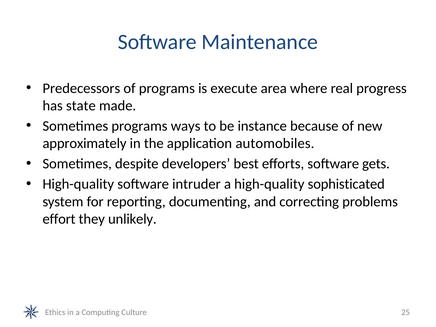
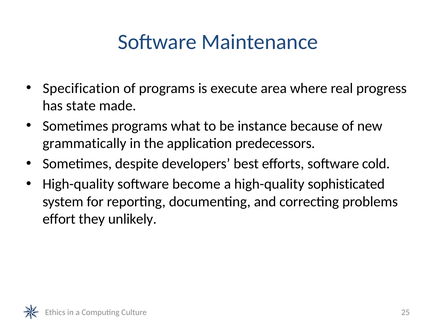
Predecessors: Predecessors -> Specification
ways: ways -> what
approximately: approximately -> grammatically
automobiles: automobiles -> predecessors
gets: gets -> cold
intruder: intruder -> become
